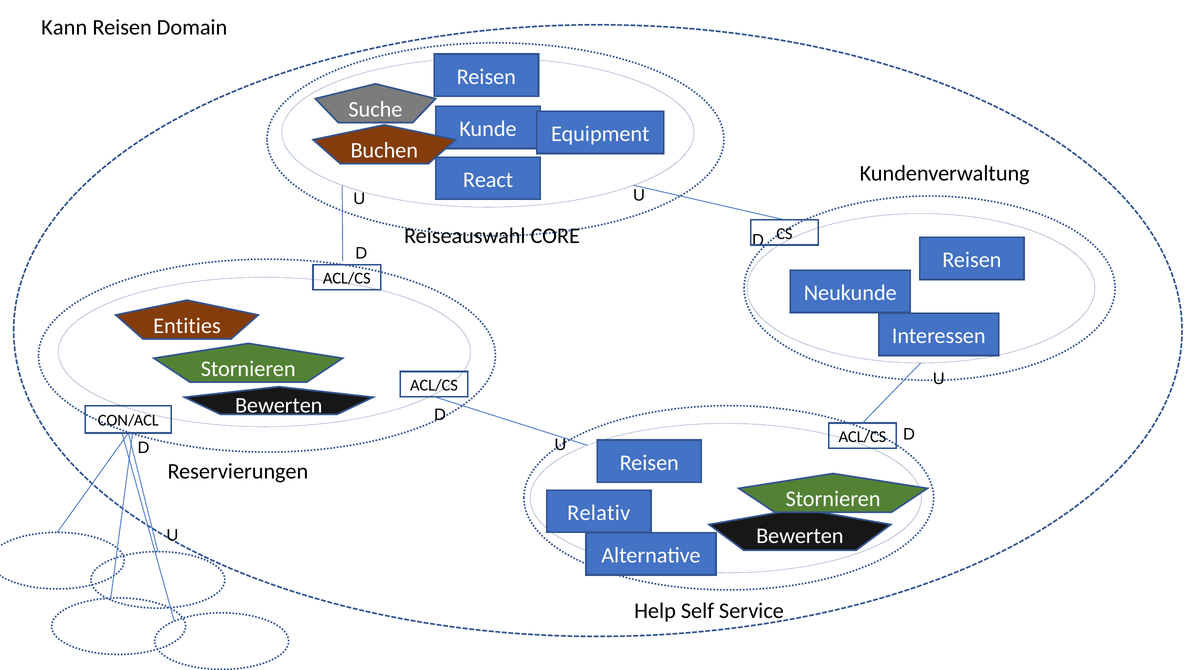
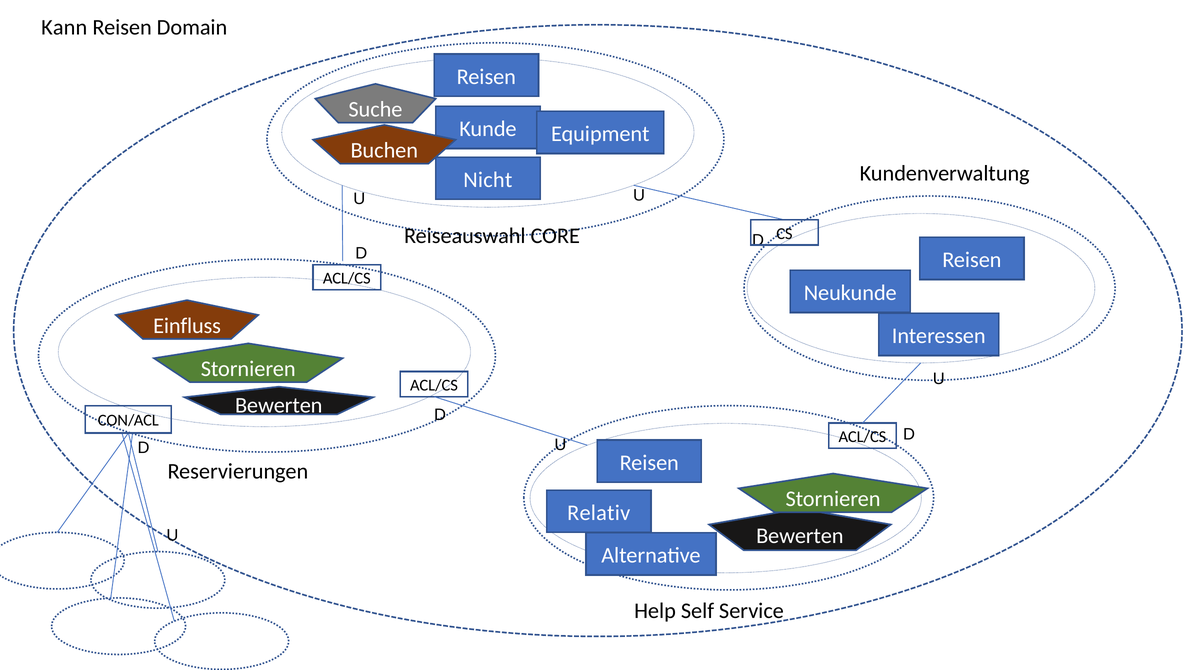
React: React -> Nicht
Entities: Entities -> Einfluss
